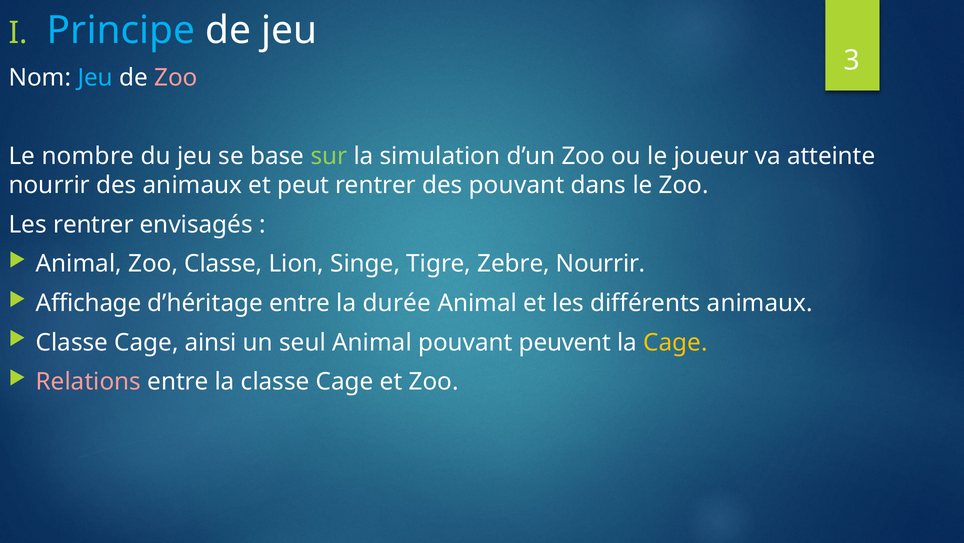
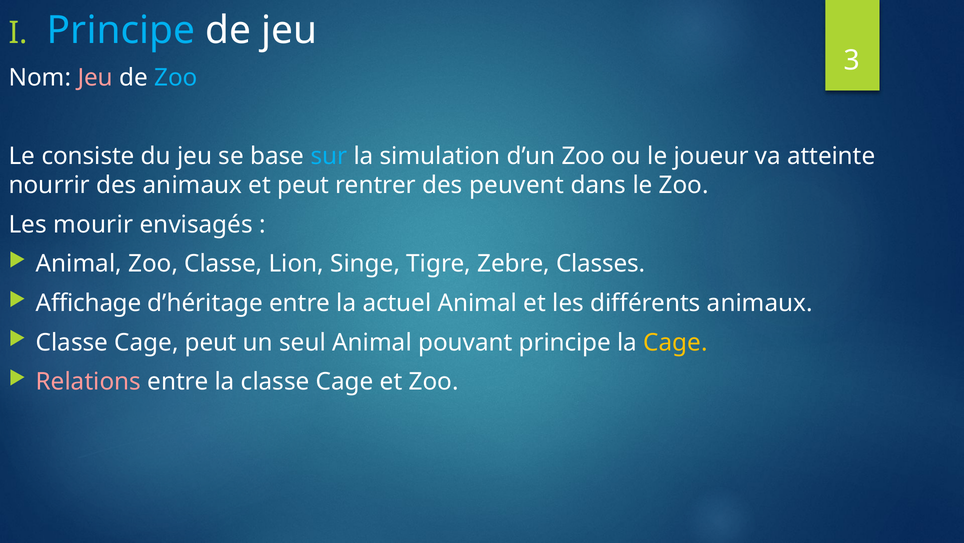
Jeu at (95, 77) colour: light blue -> pink
Zoo at (176, 77) colour: pink -> light blue
nombre: nombre -> consiste
sur colour: light green -> light blue
des pouvant: pouvant -> peuvent
Les rentrer: rentrer -> mourir
Zebre Nourrir: Nourrir -> Classes
durée: durée -> actuel
Cage ainsi: ainsi -> peut
pouvant peuvent: peuvent -> principe
